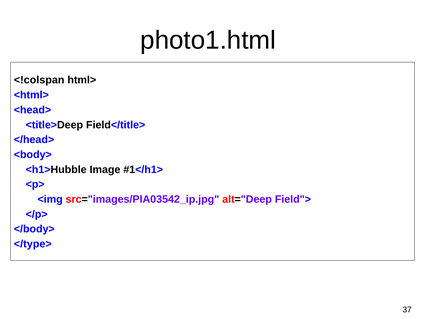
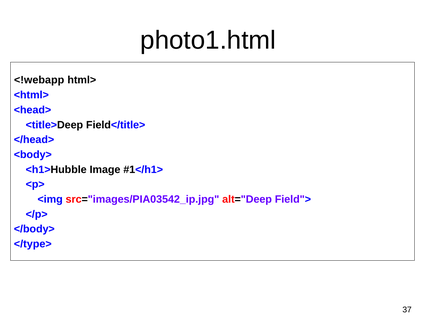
<!colspan: <!colspan -> <!webapp
